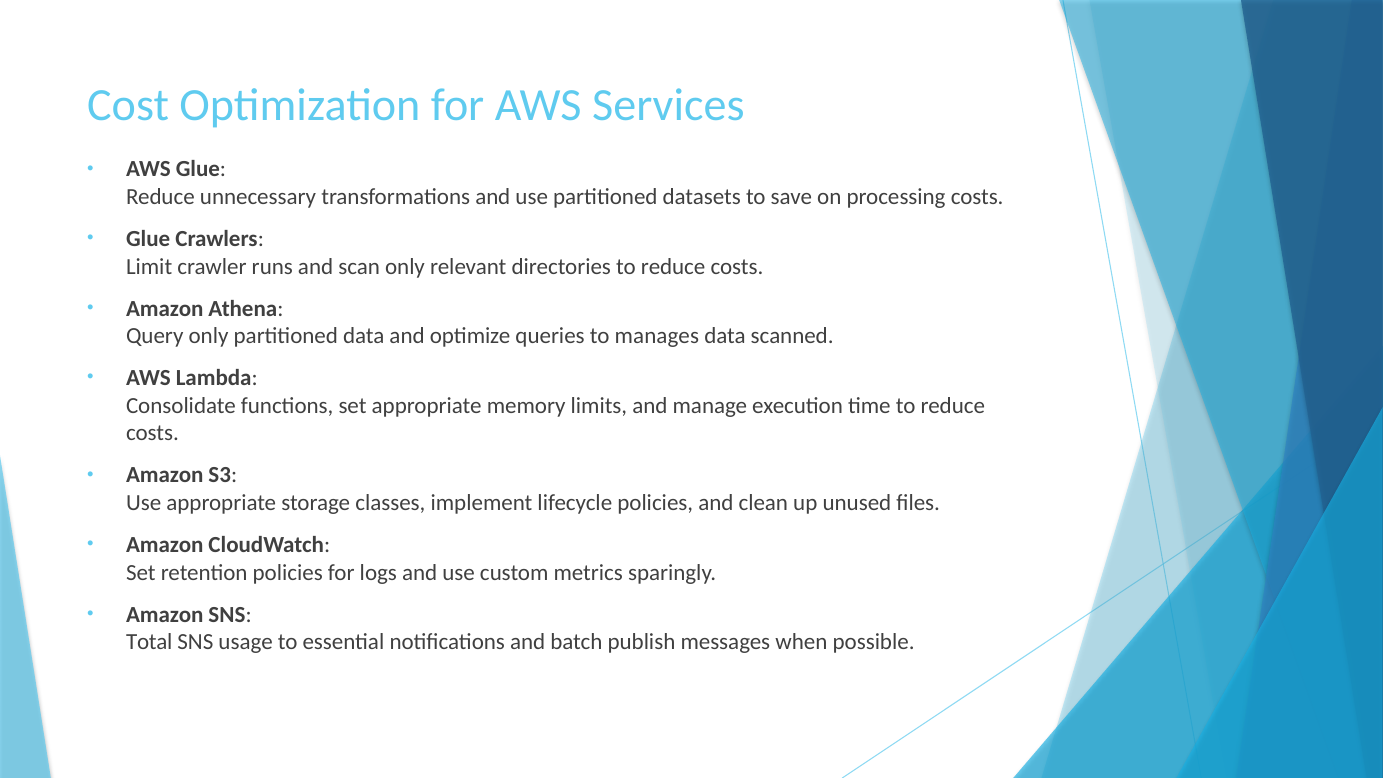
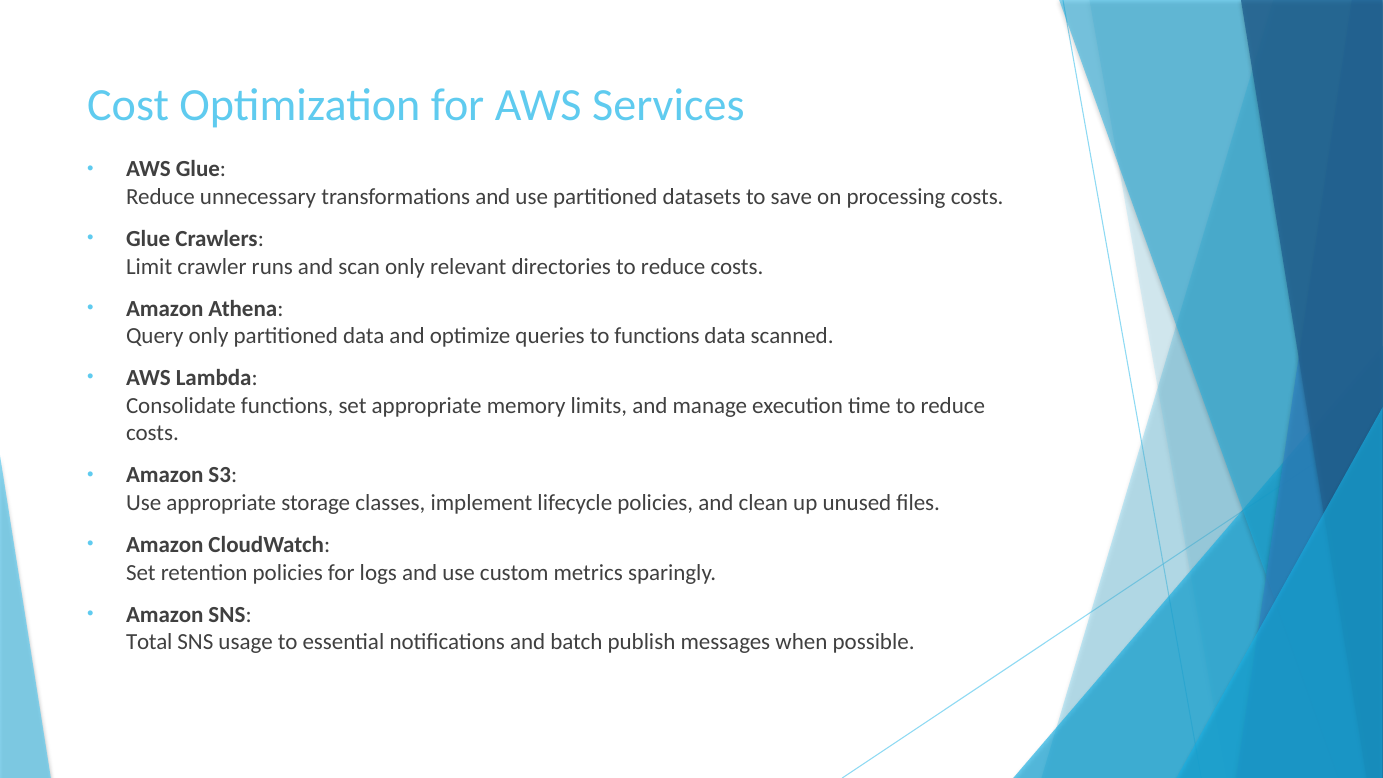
to manages: manages -> functions
